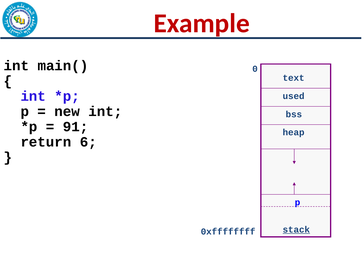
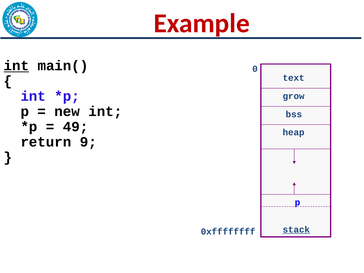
int at (16, 66) underline: none -> present
used: used -> grow
91: 91 -> 49
6: 6 -> 9
